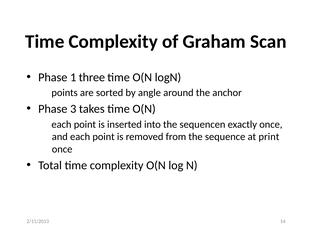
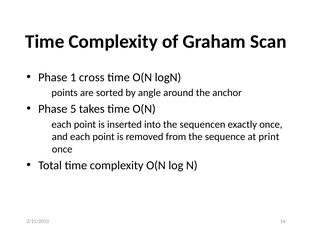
three: three -> cross
3: 3 -> 5
